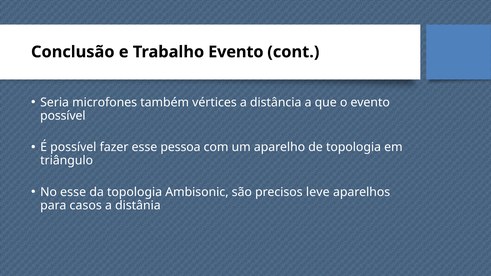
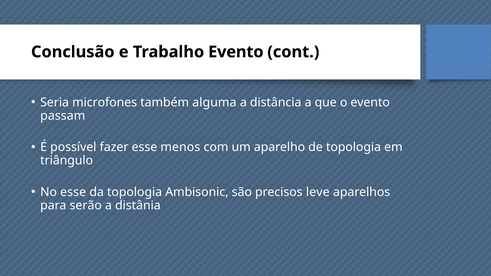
vértices: vértices -> alguma
possível at (63, 116): possível -> passam
pessoa: pessoa -> menos
casos: casos -> serão
